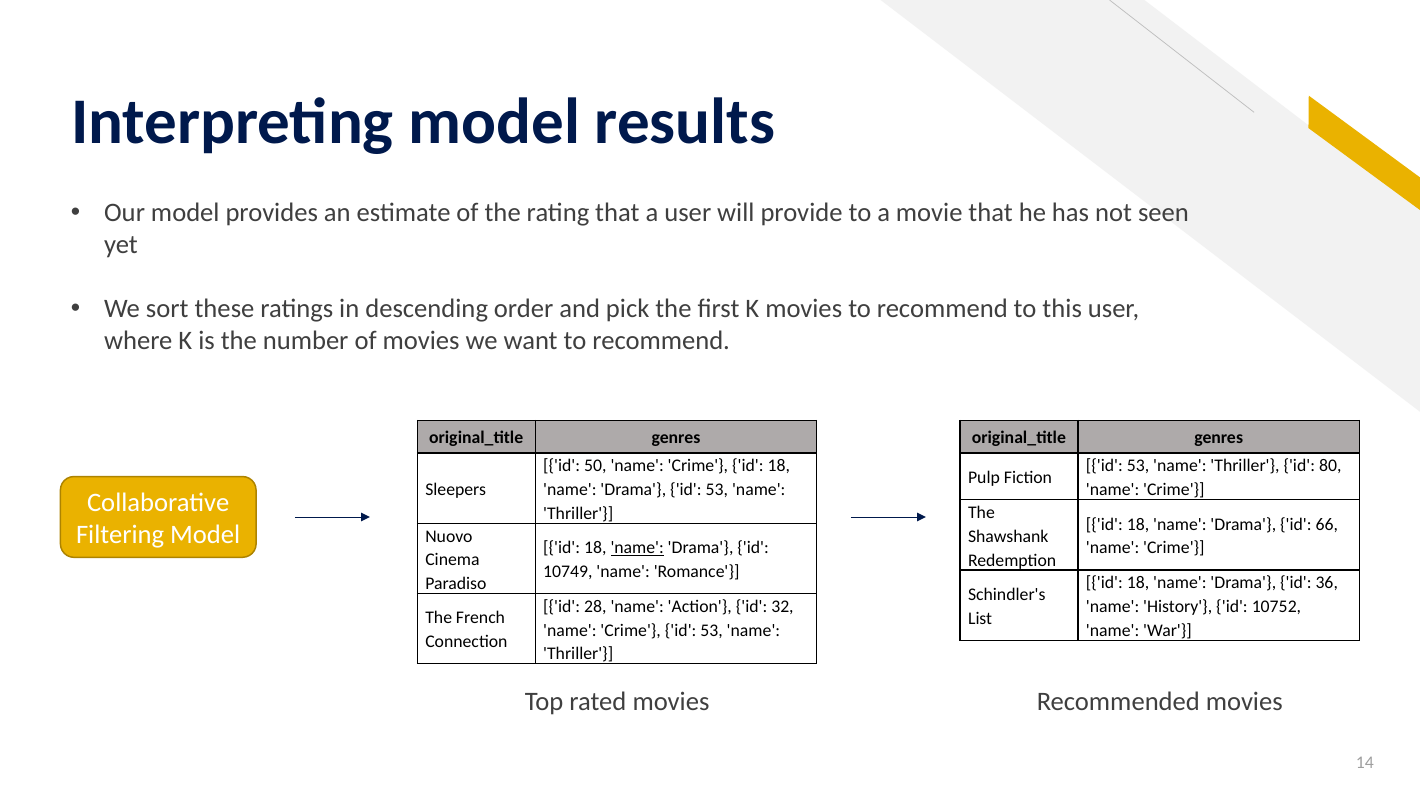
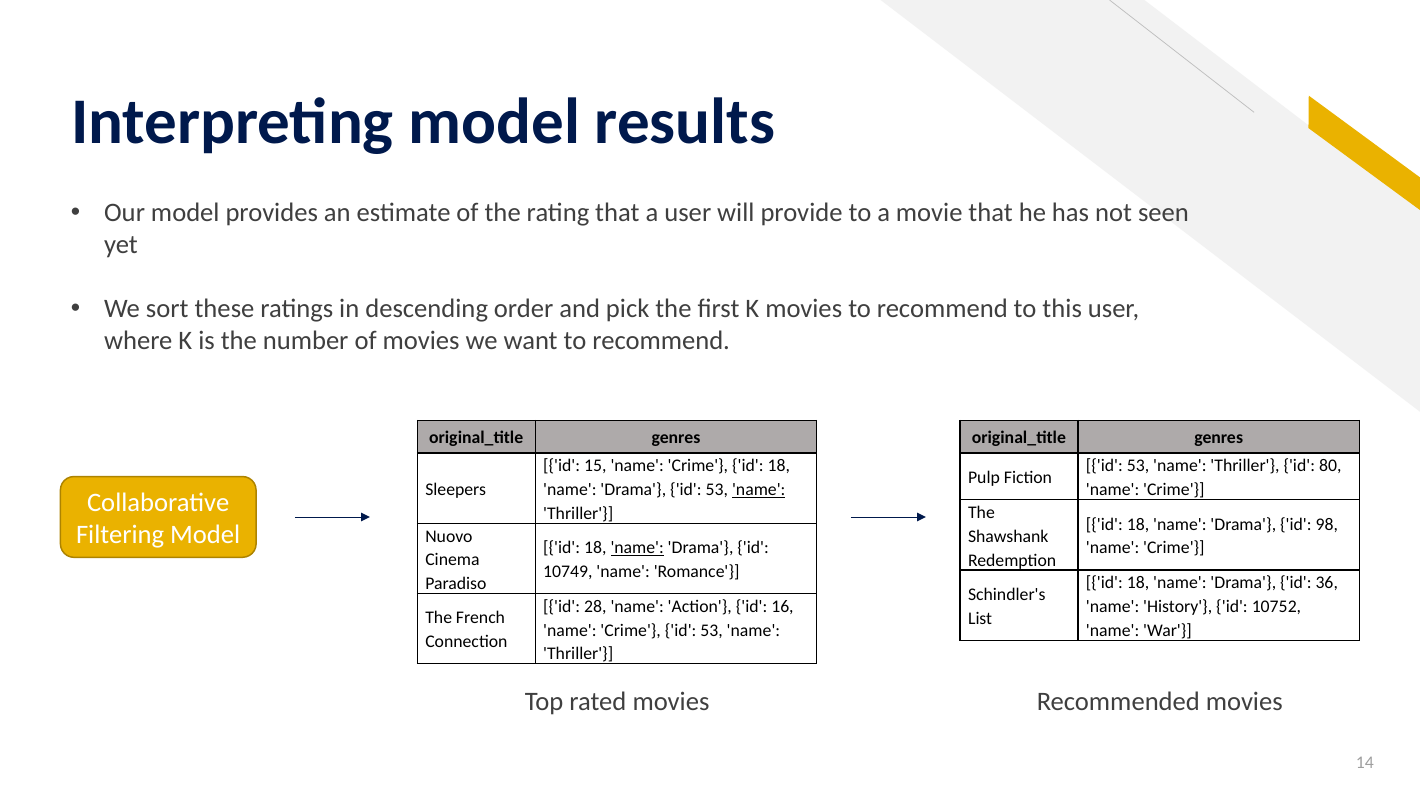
50: 50 -> 15
name at (759, 490) underline: none -> present
66: 66 -> 98
32: 32 -> 16
